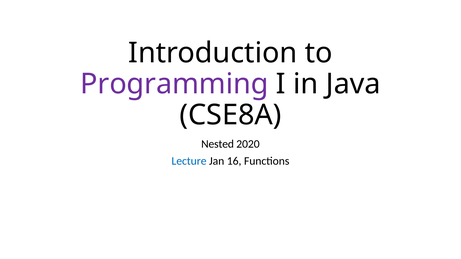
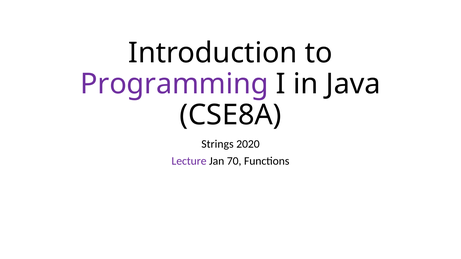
Nested: Nested -> Strings
Lecture colour: blue -> purple
16: 16 -> 70
